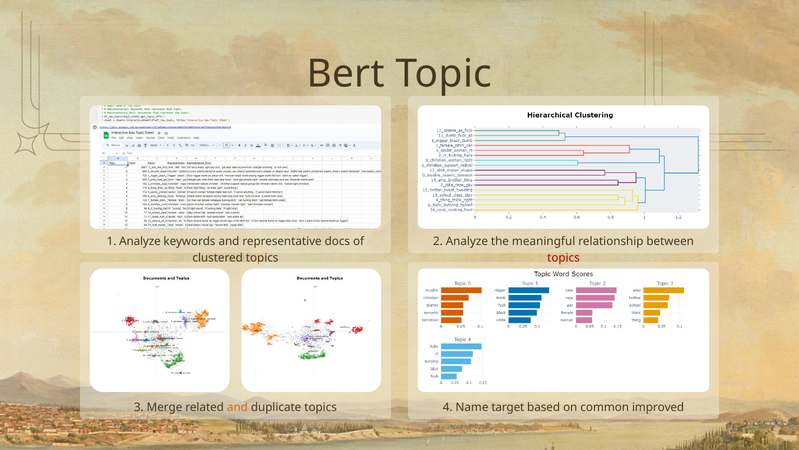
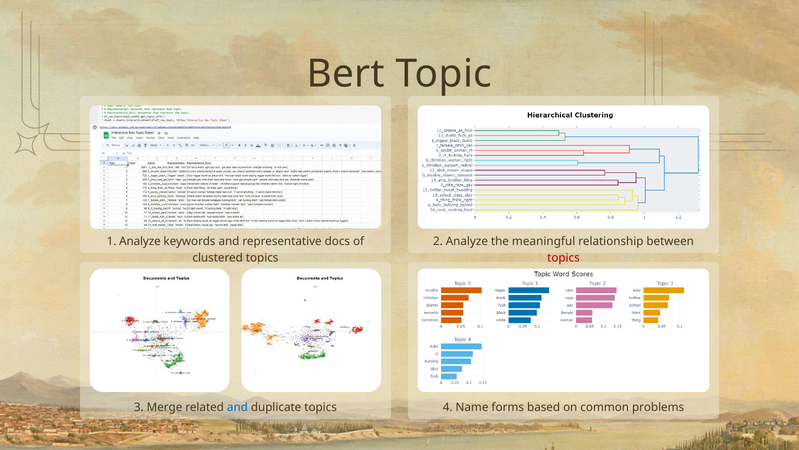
and at (237, 407) colour: orange -> blue
target: target -> forms
improved: improved -> problems
